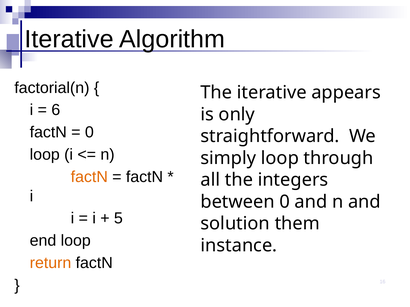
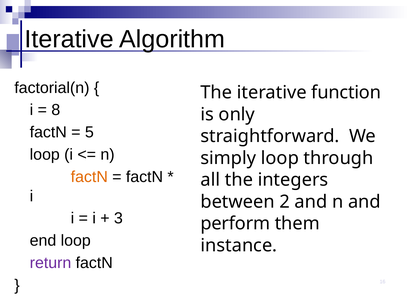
appears: appears -> function
6: 6 -> 8
0 at (89, 133): 0 -> 5
between 0: 0 -> 2
5: 5 -> 3
solution: solution -> perform
return colour: orange -> purple
